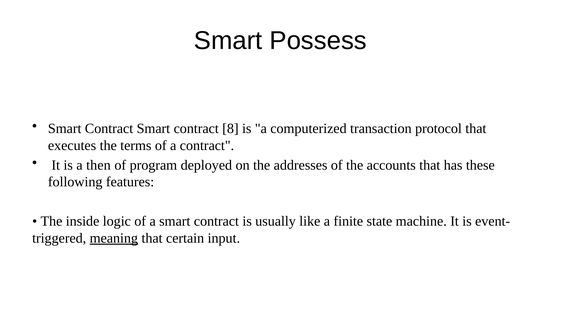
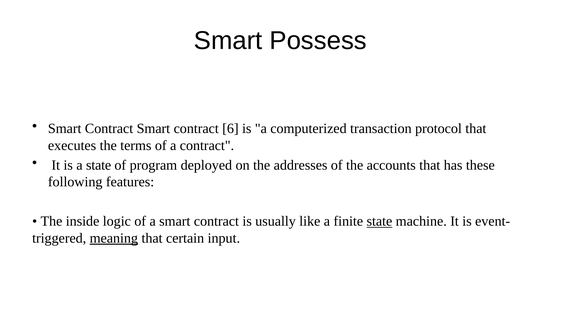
8: 8 -> 6
a then: then -> state
state at (379, 221) underline: none -> present
